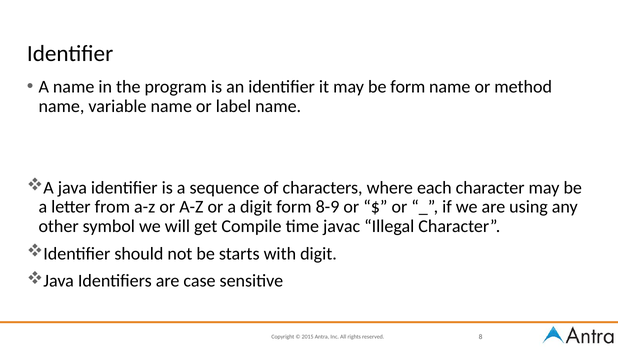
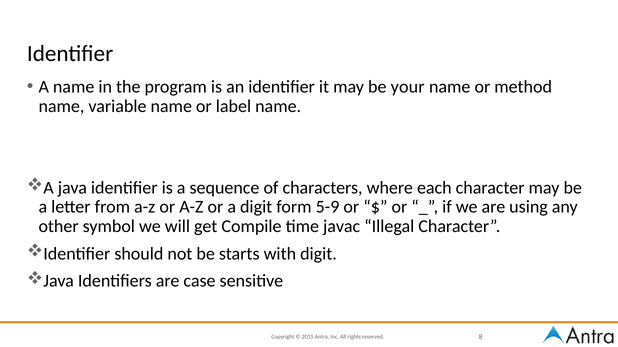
be form: form -> your
8-9: 8-9 -> 5-9
